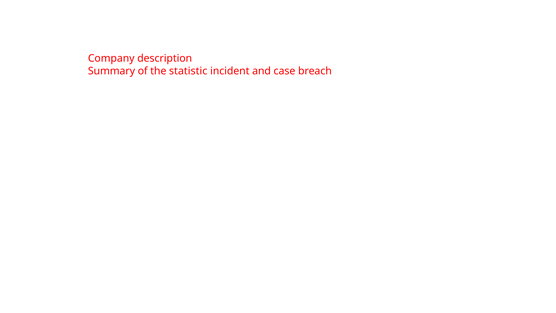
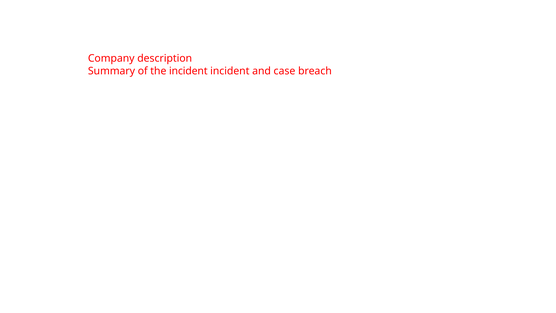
the statistic: statistic -> incident
